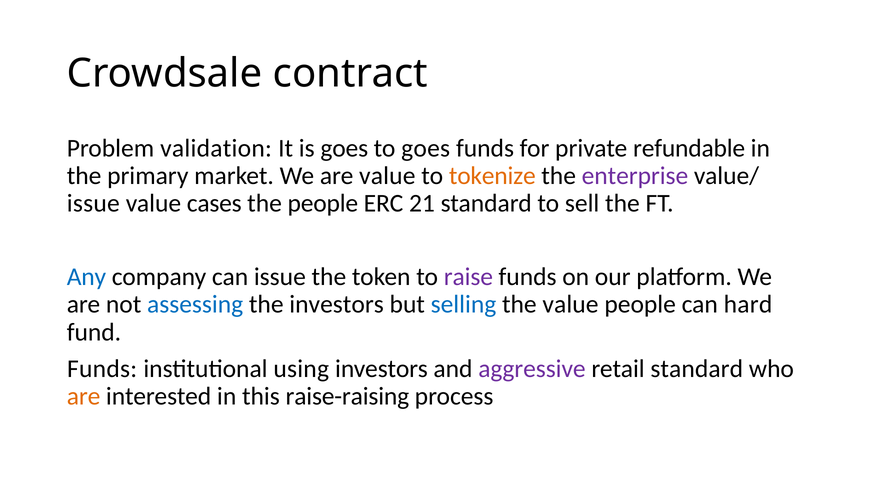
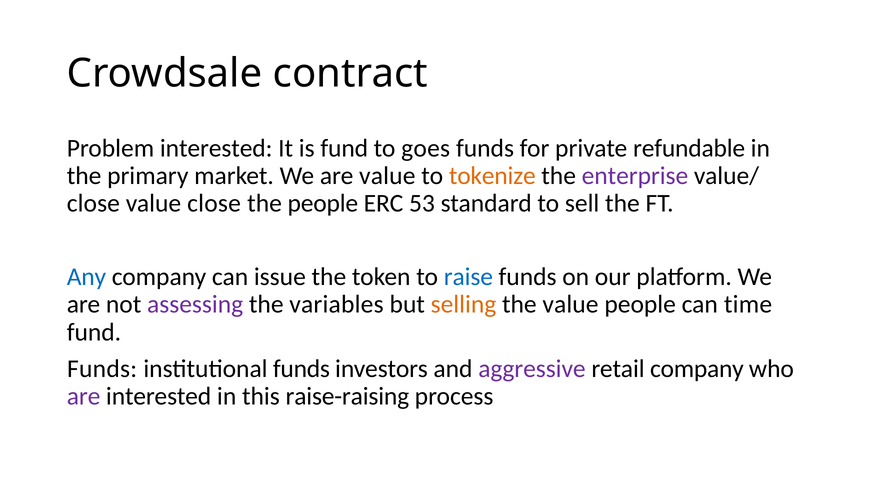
Problem validation: validation -> interested
is goes: goes -> fund
issue at (93, 203): issue -> close
value cases: cases -> close
21: 21 -> 53
raise colour: purple -> blue
assessing colour: blue -> purple
the investors: investors -> variables
selling colour: blue -> orange
hard: hard -> time
institutional using: using -> funds
retail standard: standard -> company
are at (84, 396) colour: orange -> purple
